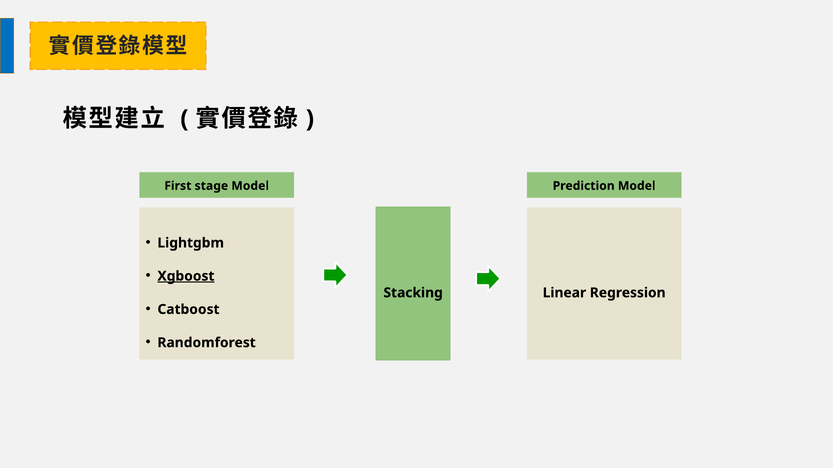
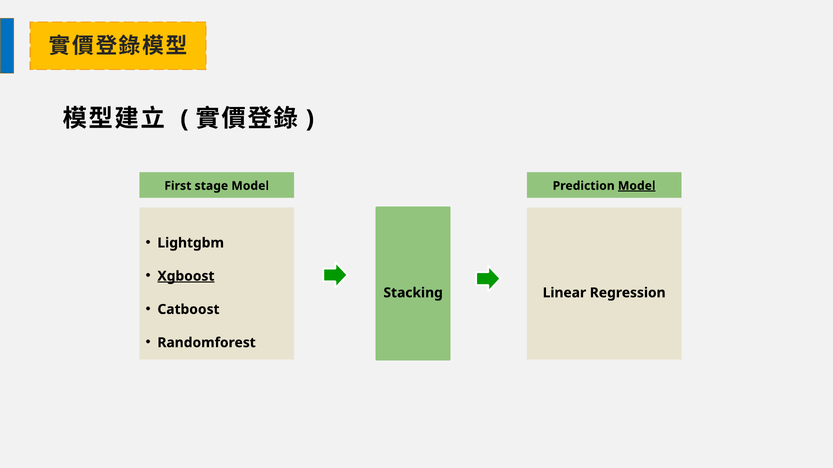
Model at (637, 186) underline: none -> present
